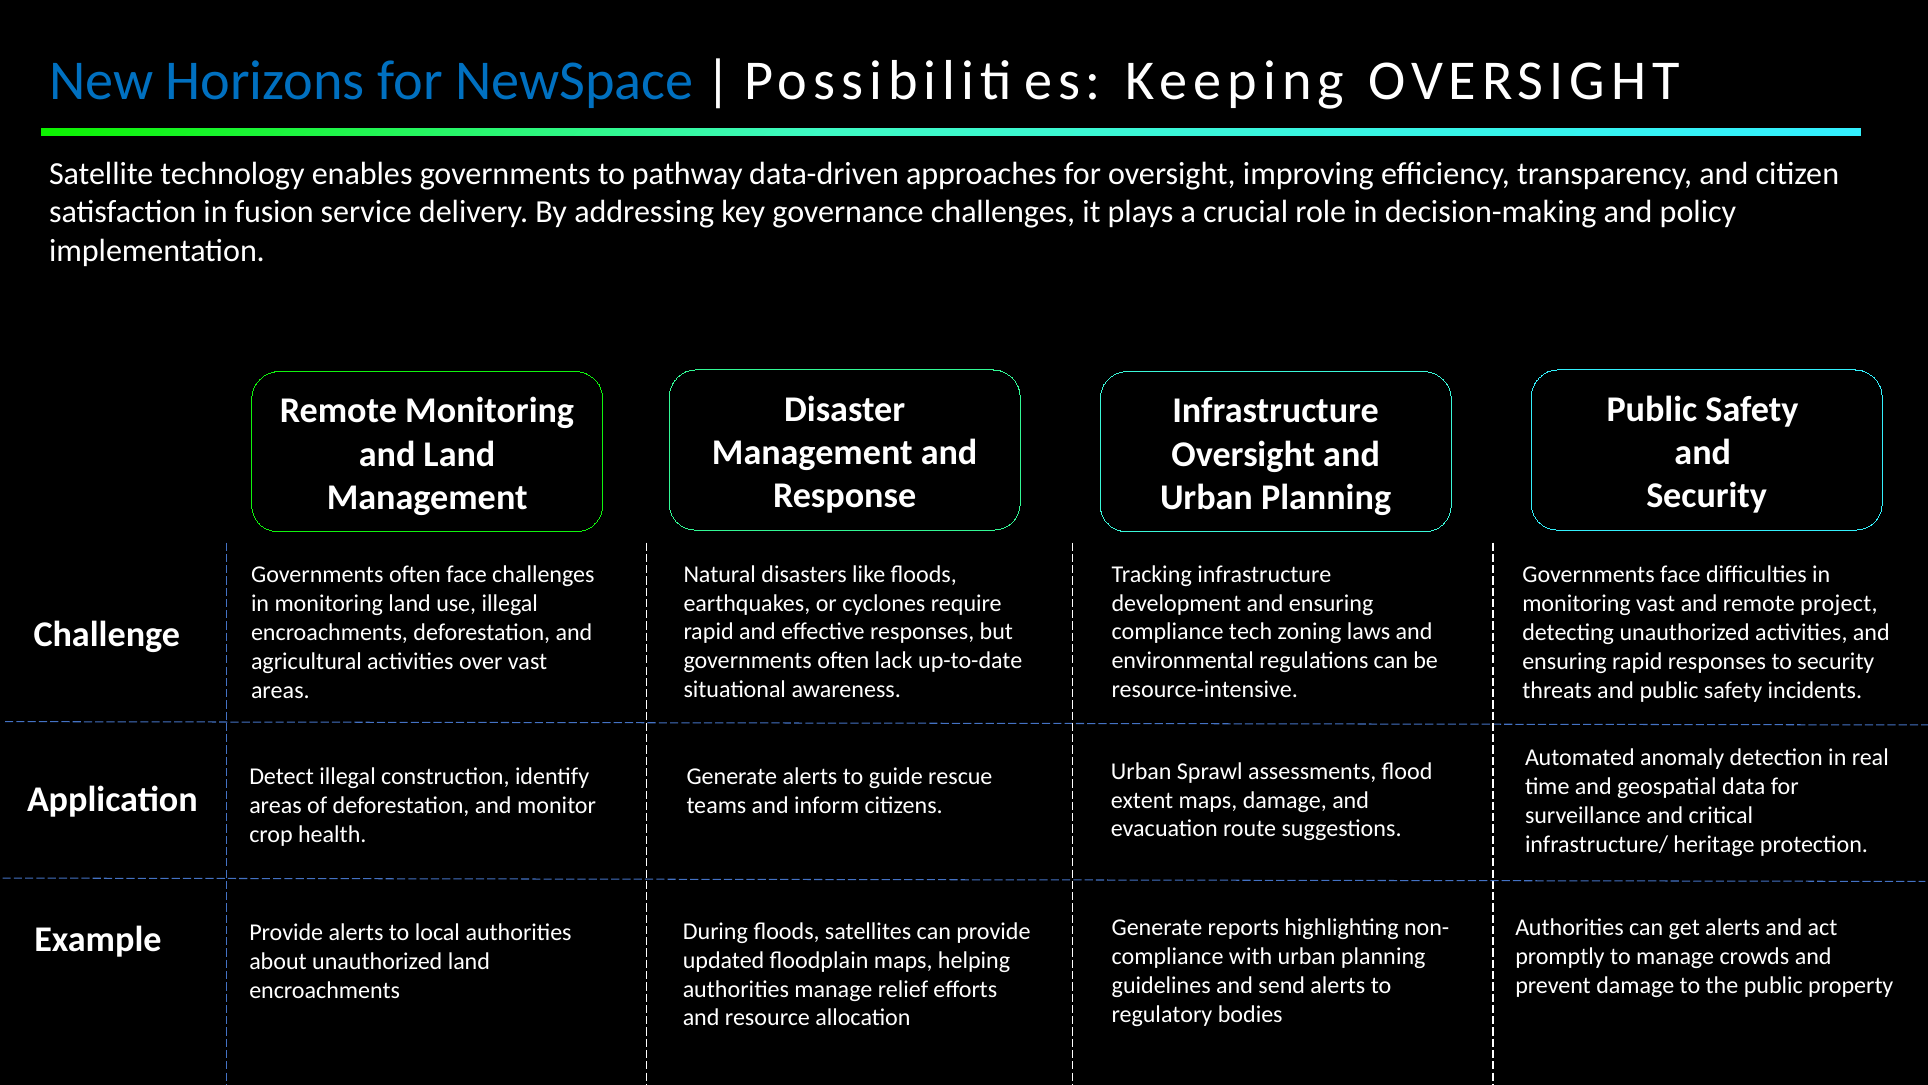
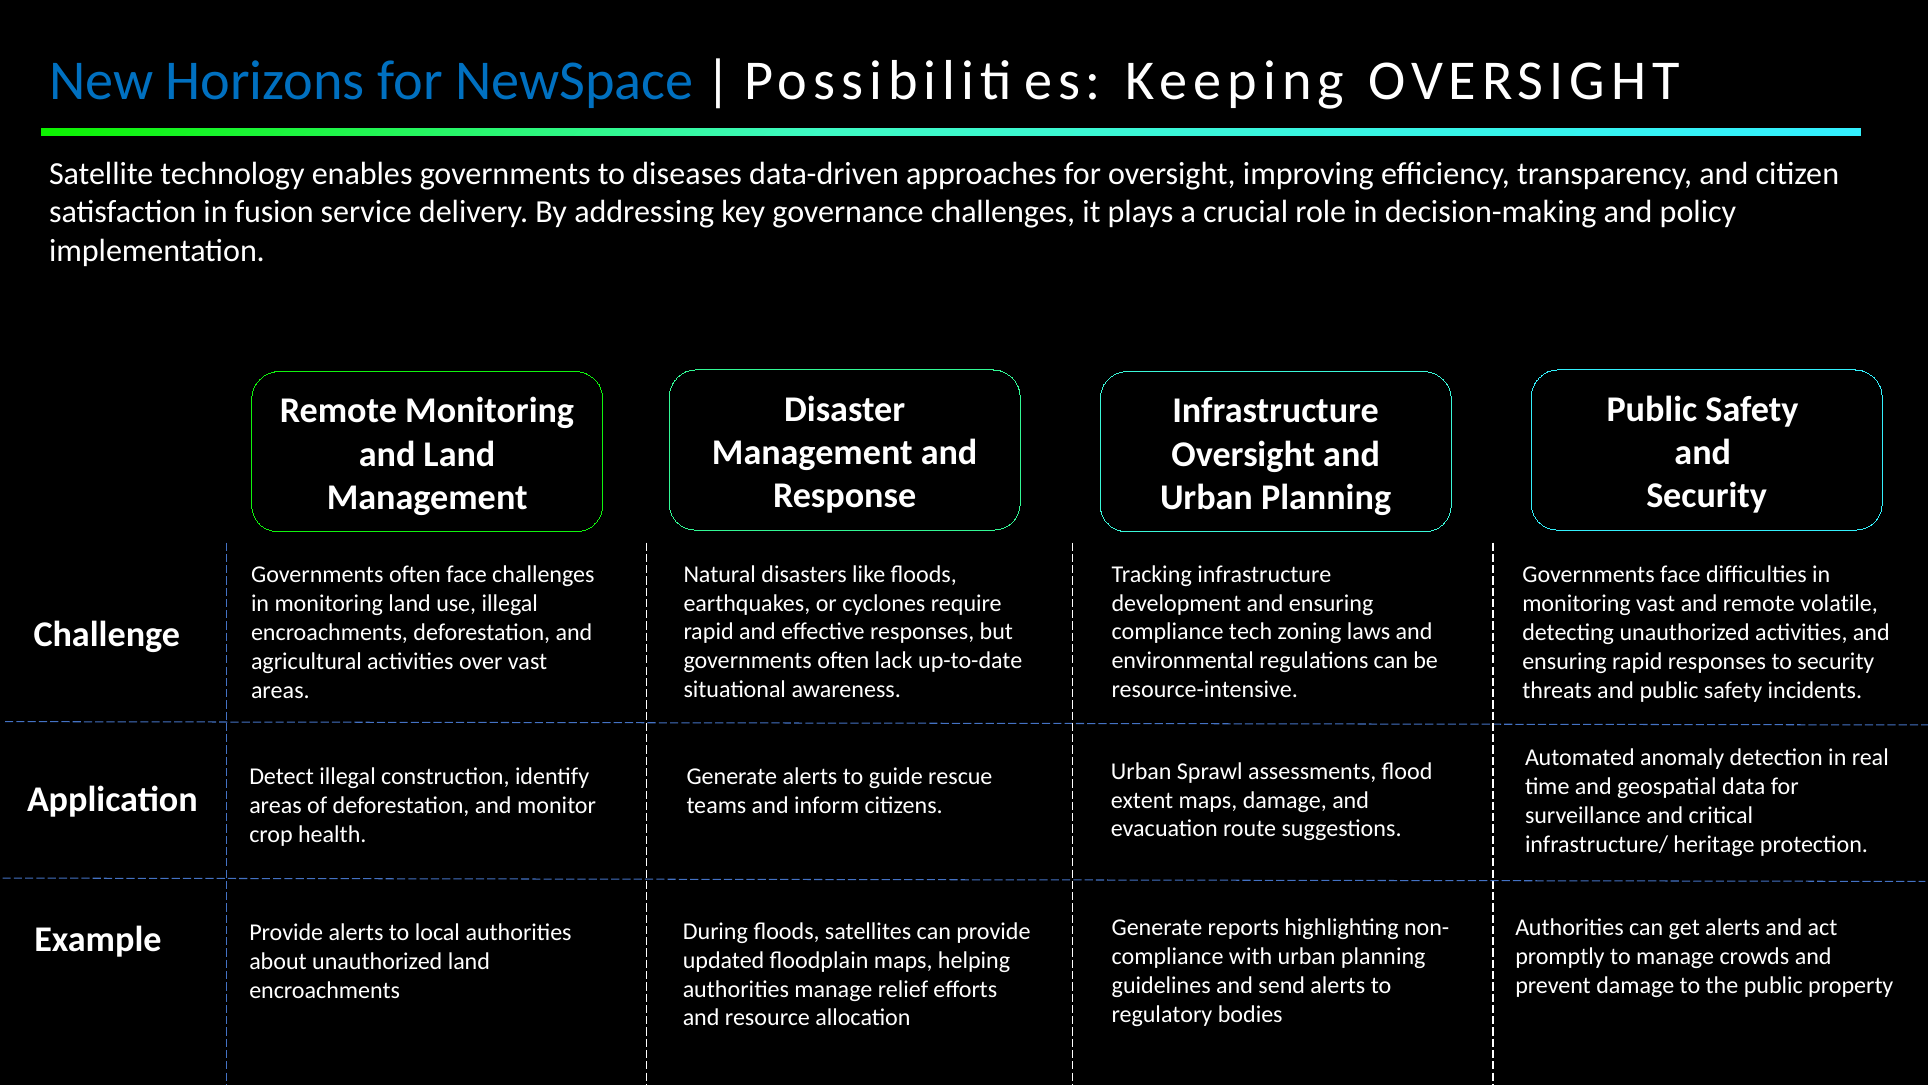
pathway: pathway -> diseases
project: project -> volatile
